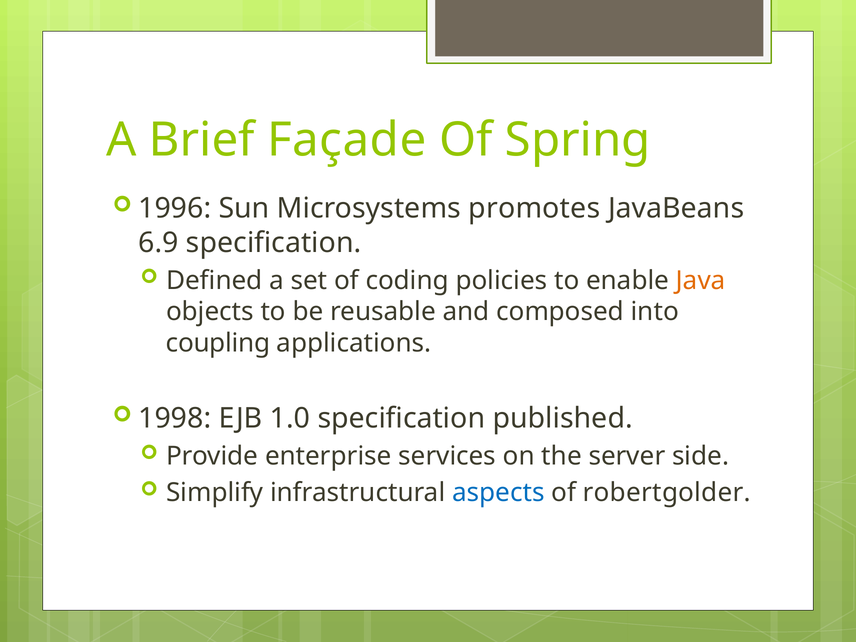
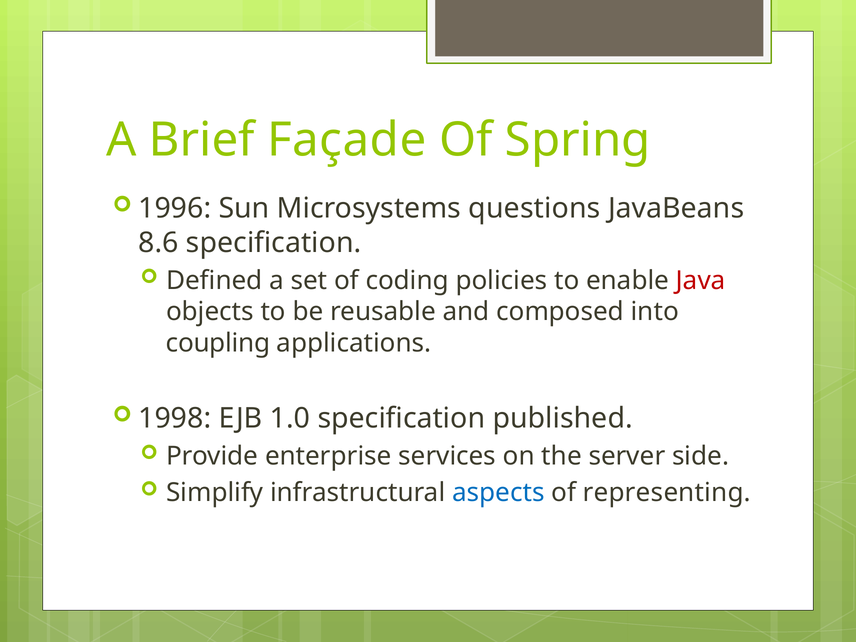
promotes: promotes -> questions
6.9: 6.9 -> 8.6
Java colour: orange -> red
robertgolder: robertgolder -> representing
